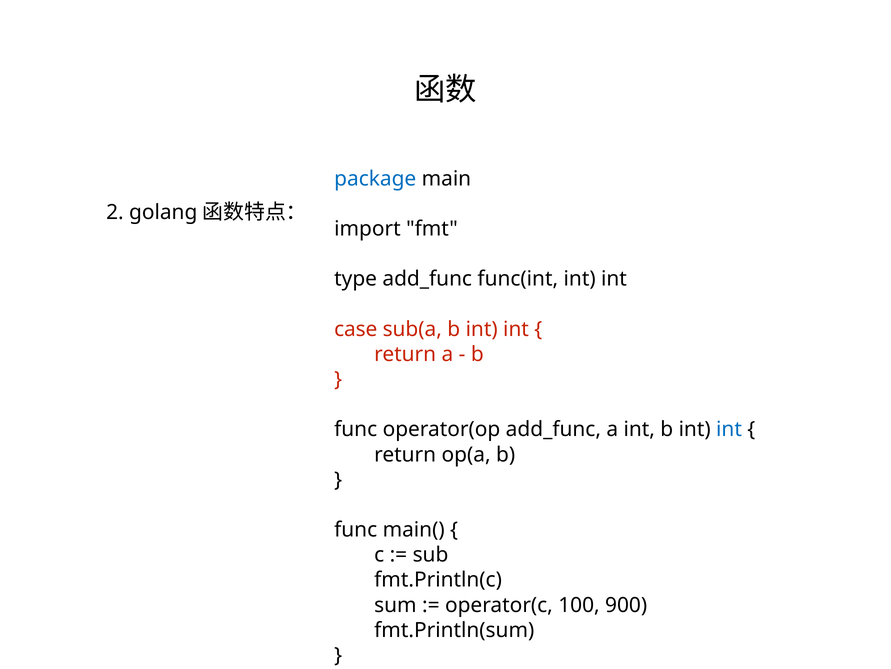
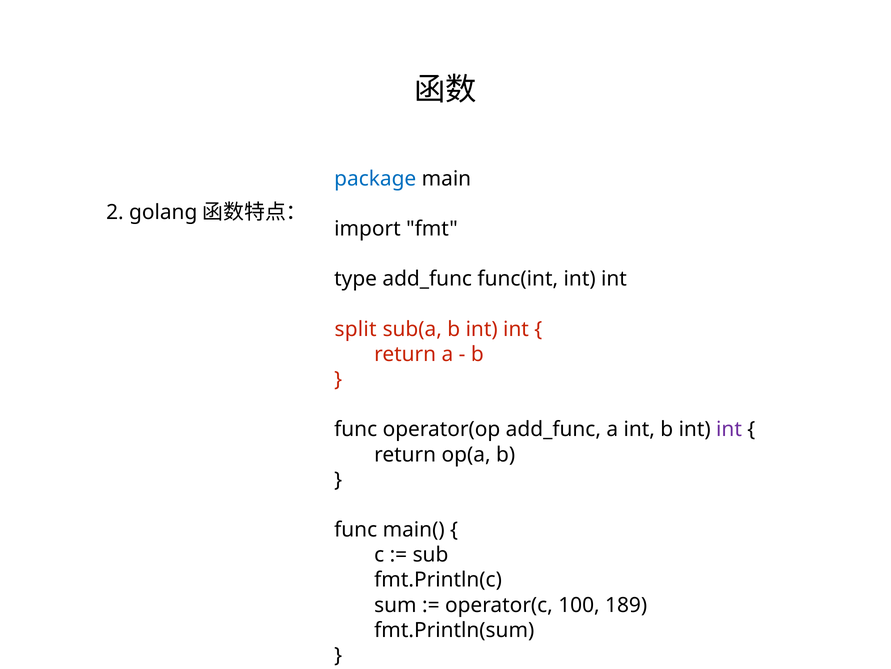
case: case -> split
int at (729, 429) colour: blue -> purple
900: 900 -> 189
